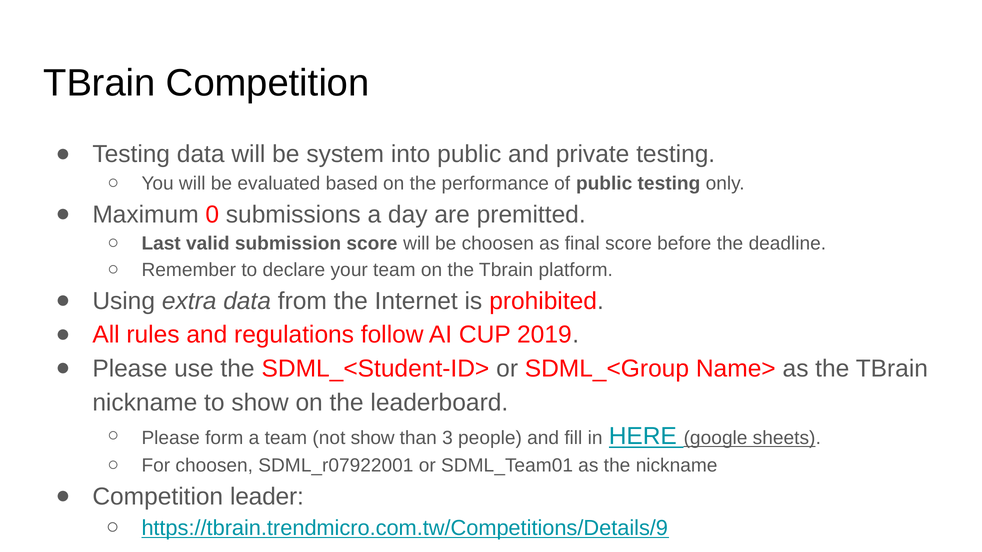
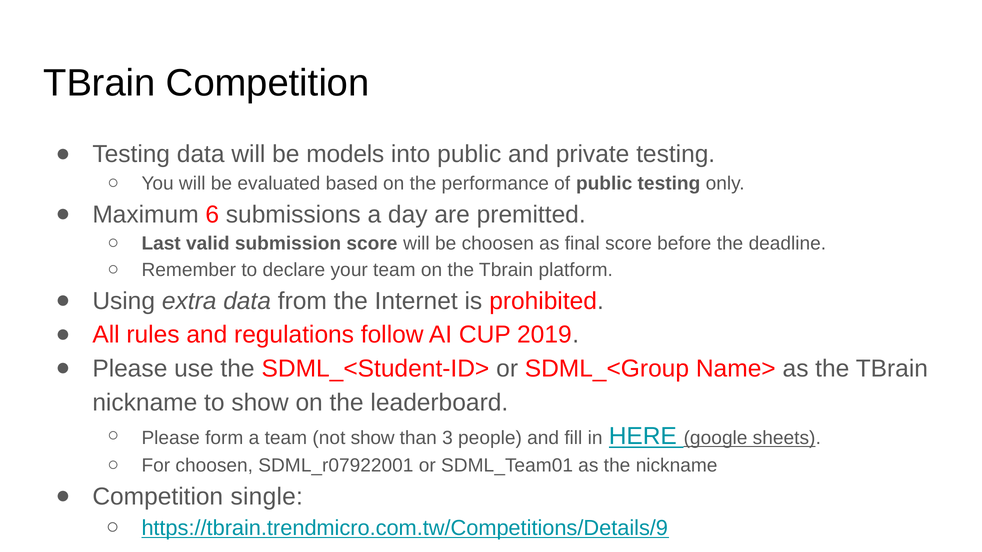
system: system -> models
0: 0 -> 6
leader: leader -> single
